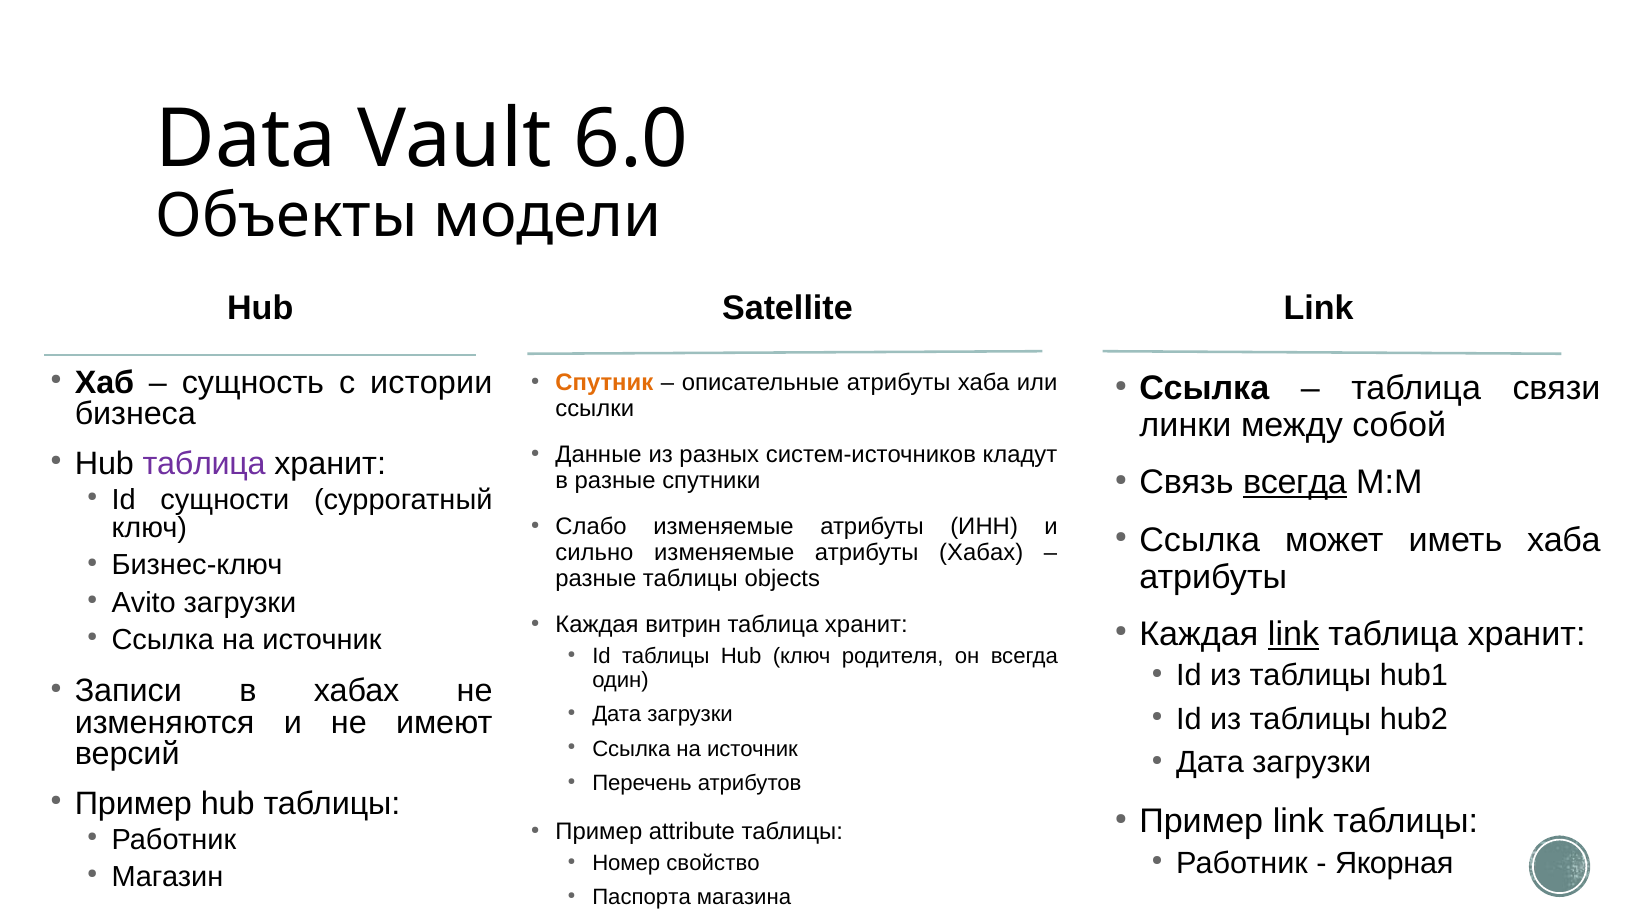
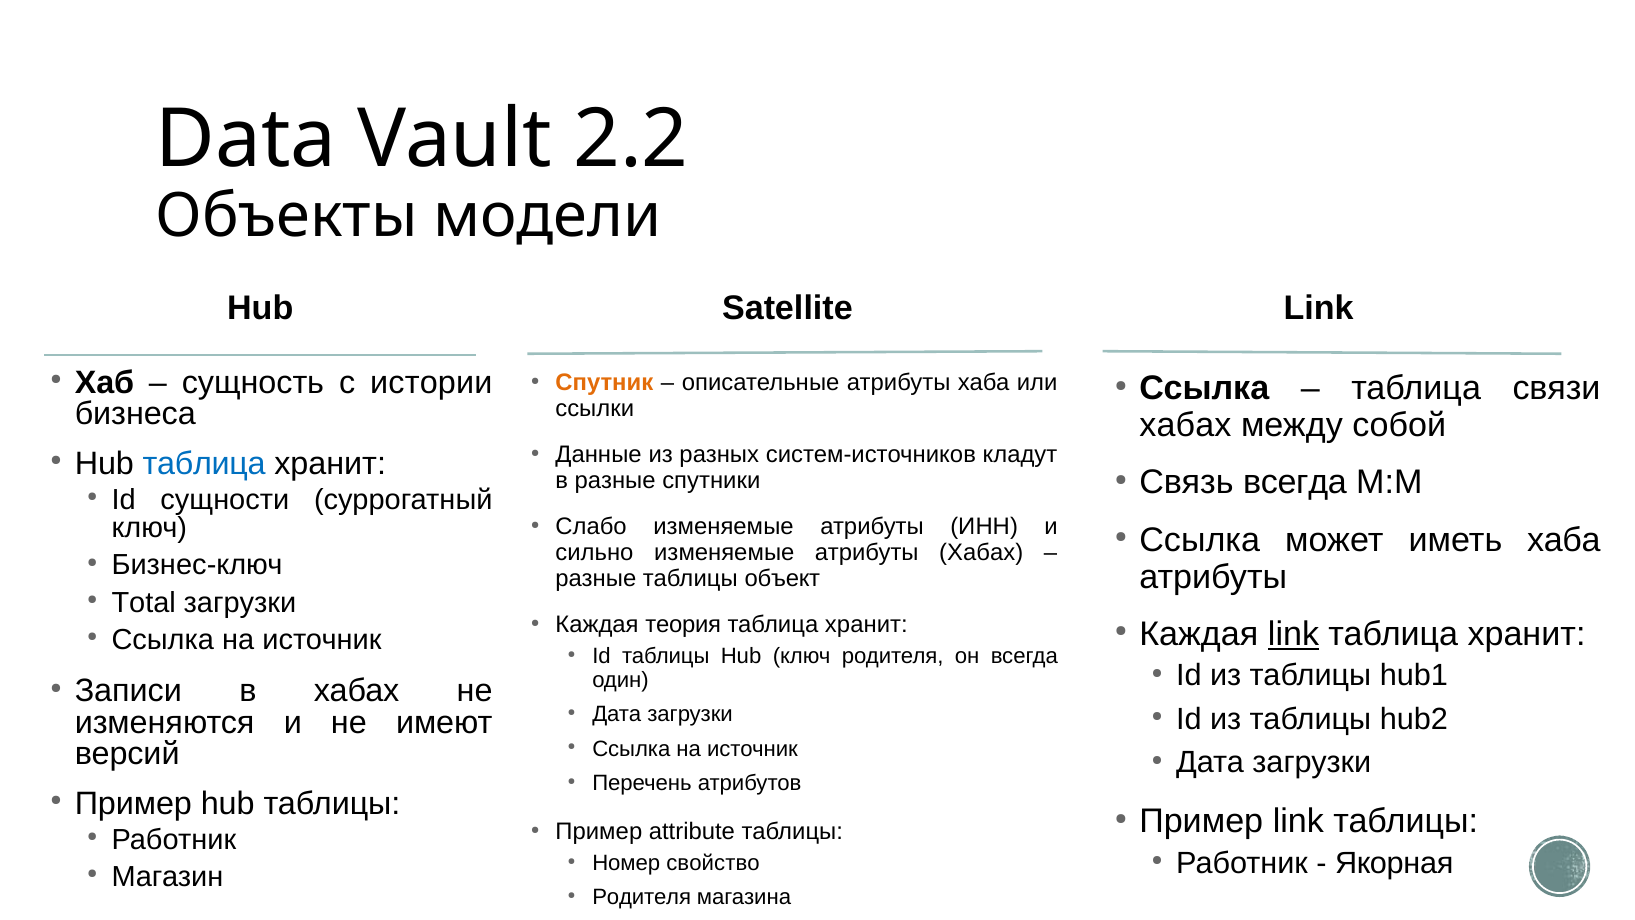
6.0: 6.0 -> 2.2
линки at (1185, 425): линки -> хабах
таблица at (204, 464) colour: purple -> blue
всегда at (1295, 482) underline: present -> none
objects: objects -> объект
Avito: Avito -> Total
витрин: витрин -> теория
Паспорта at (642, 897): Паспорта -> Родителя
